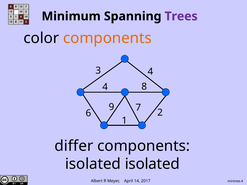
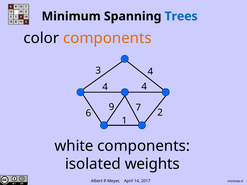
Trees colour: purple -> blue
8 at (144, 87): 8 -> 4
differ: differ -> white
isolated isolated: isolated -> weights
